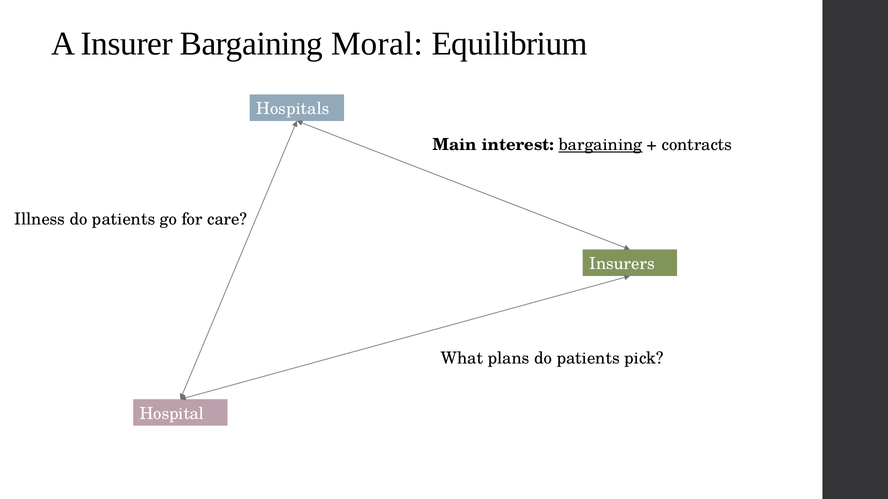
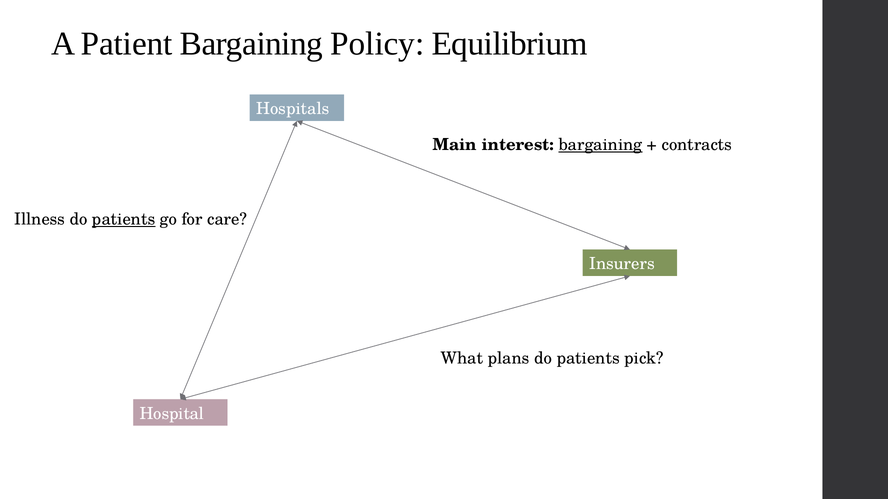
Insurer: Insurer -> Patient
Moral: Moral -> Policy
patients at (124, 220) underline: none -> present
